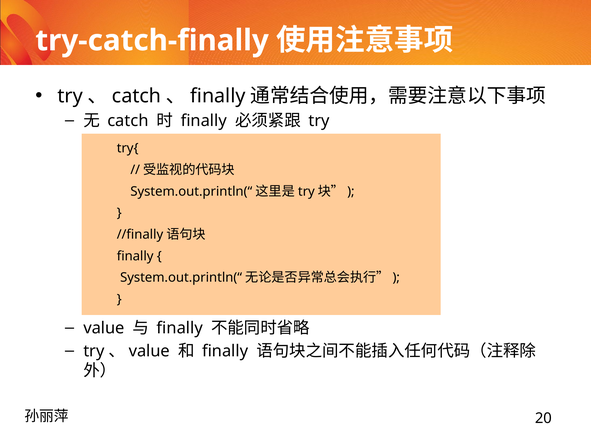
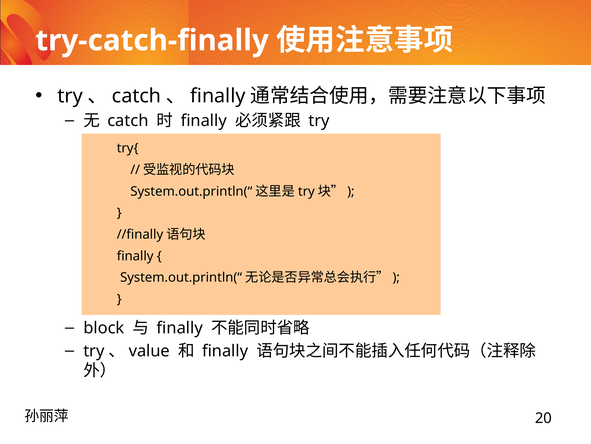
value at (104, 327): value -> block
